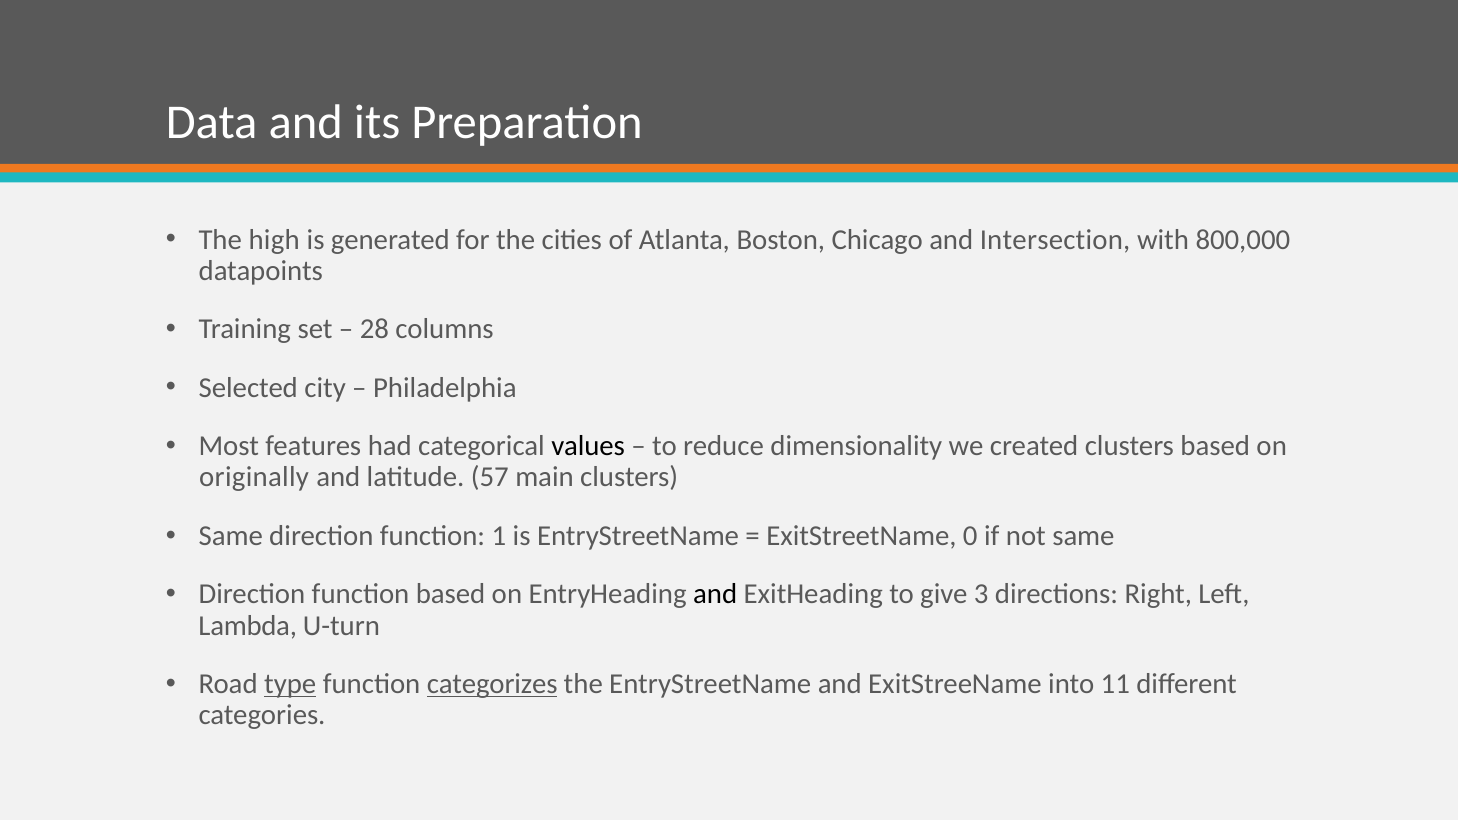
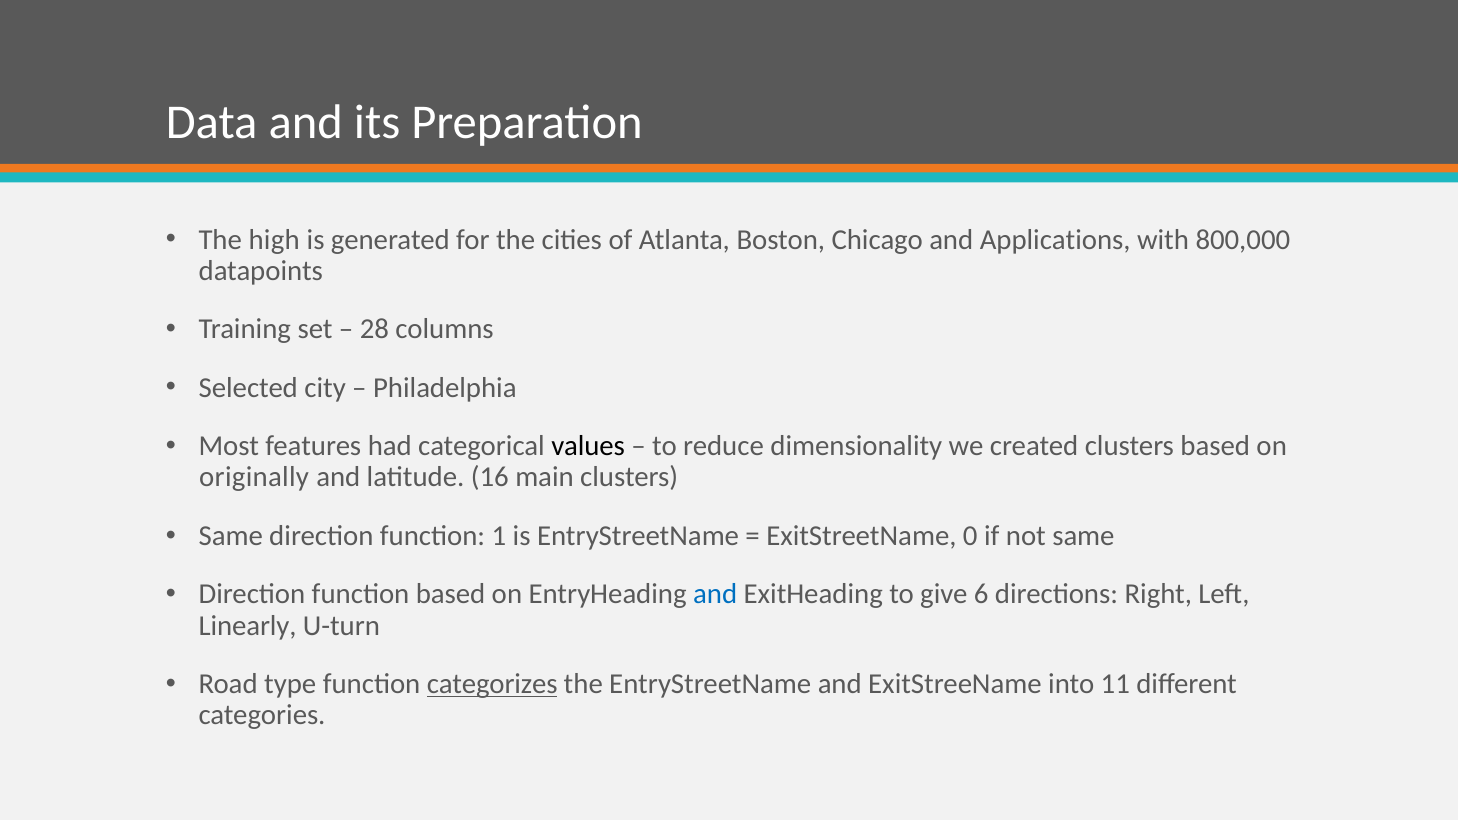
Intersection: Intersection -> Applications
57: 57 -> 16
and at (715, 594) colour: black -> blue
3: 3 -> 6
Lambda: Lambda -> Linearly
type underline: present -> none
